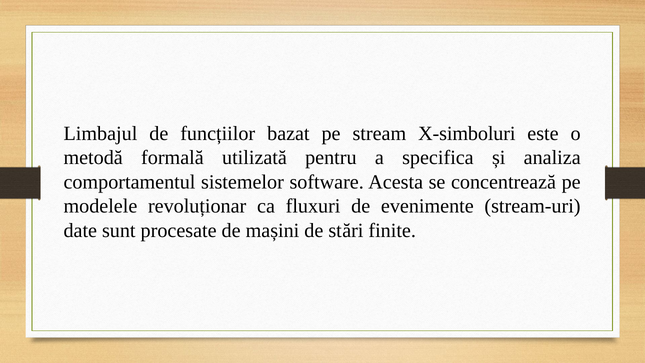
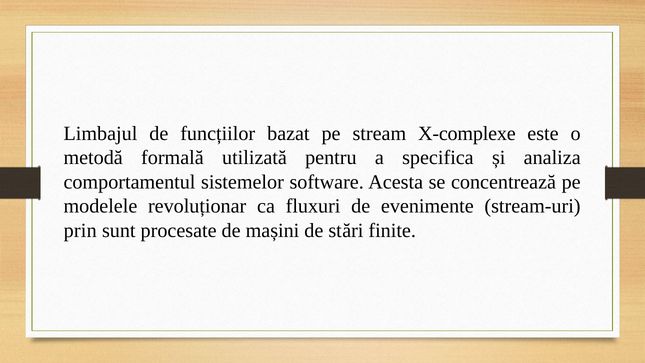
X-simboluri: X-simboluri -> X-complexe
date: date -> prin
